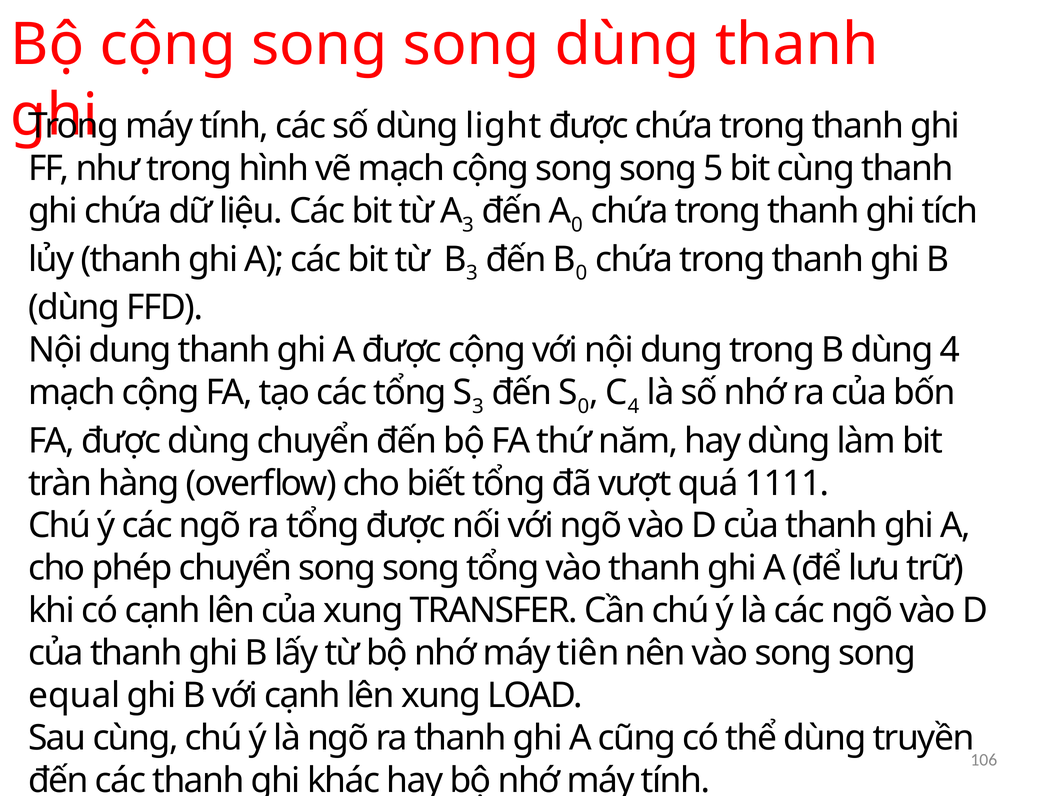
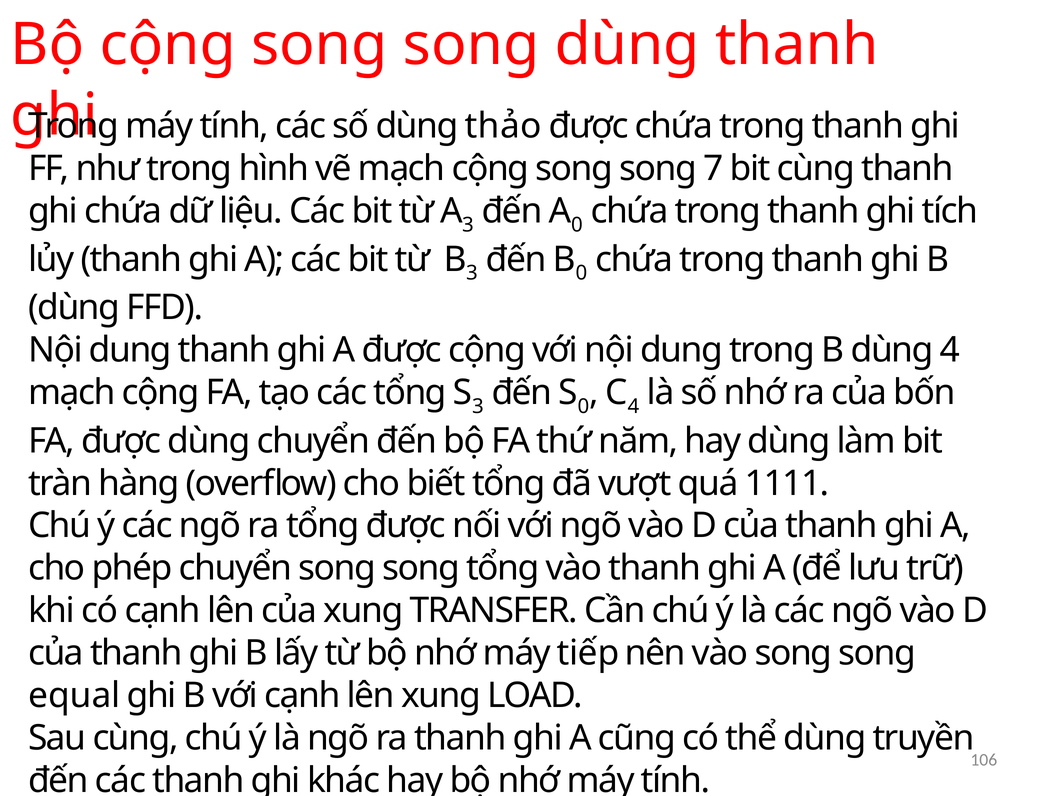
light: light -> thảo
5: 5 -> 7
tiên: tiên -> tiếp
